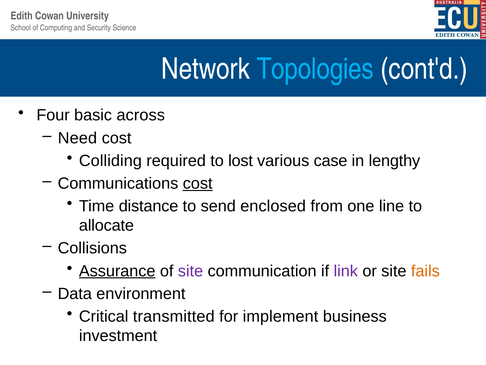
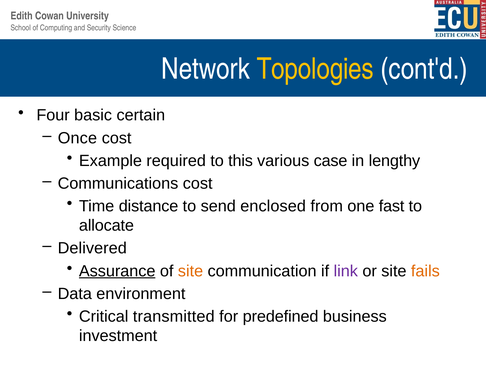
Topologies colour: light blue -> yellow
across: across -> certain
Need: Need -> Once
Colliding: Colliding -> Example
lost: lost -> this
cost at (198, 183) underline: present -> none
line: line -> fast
Collisions: Collisions -> Delivered
site at (191, 271) colour: purple -> orange
implement: implement -> predefined
